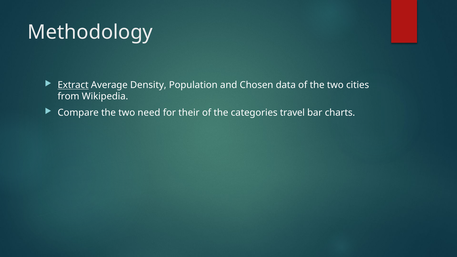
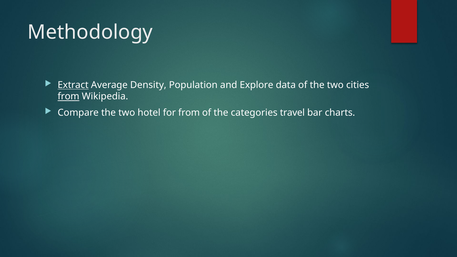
Chosen: Chosen -> Explore
from at (69, 96) underline: none -> present
need: need -> hotel
for their: their -> from
